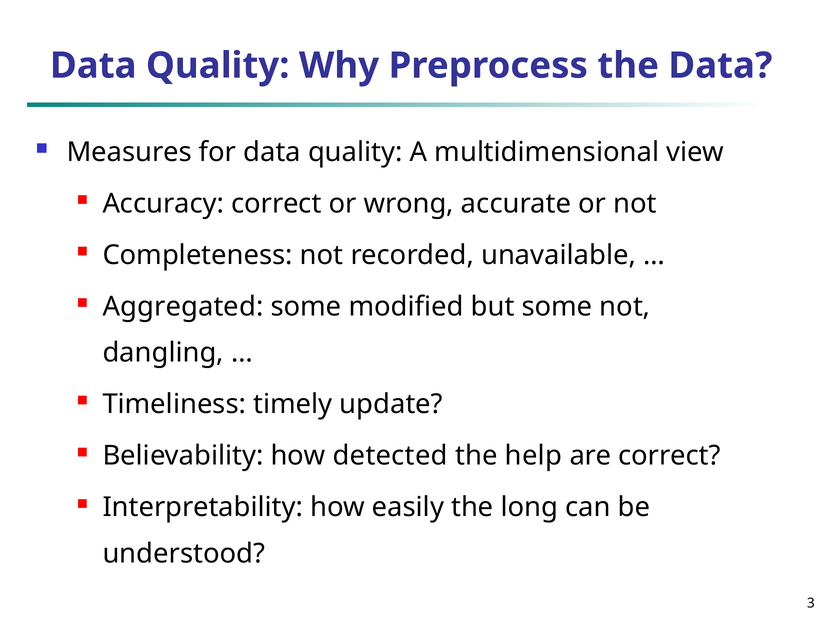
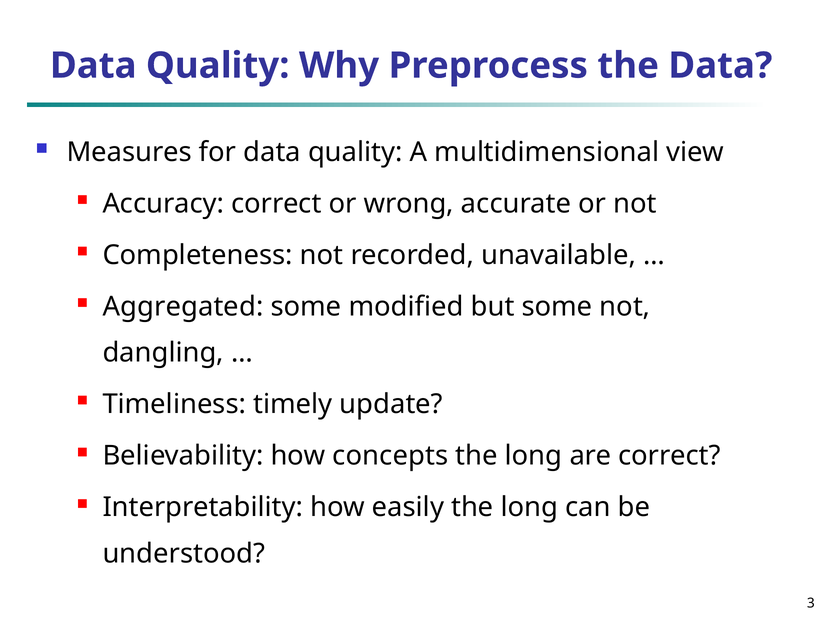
detected: detected -> concepts
help at (533, 456): help -> long
